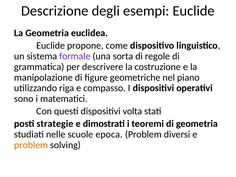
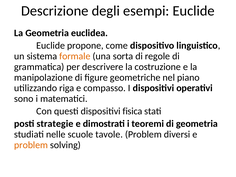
formale colour: purple -> orange
volta: volta -> fisica
epoca: epoca -> tavole
